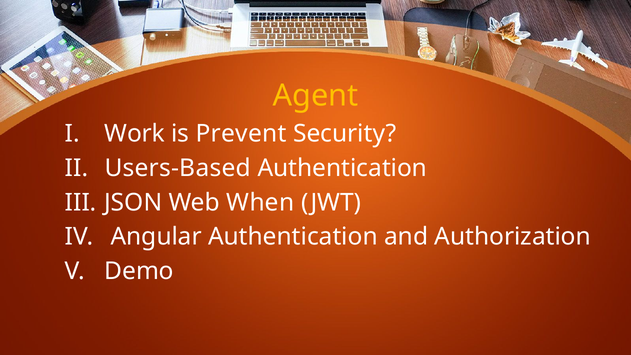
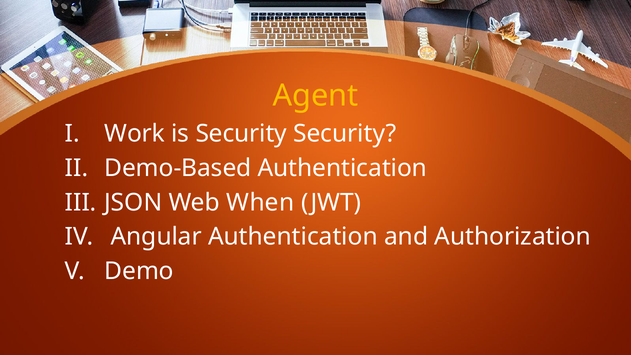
is Prevent: Prevent -> Security
Users-Based: Users-Based -> Demo-Based
